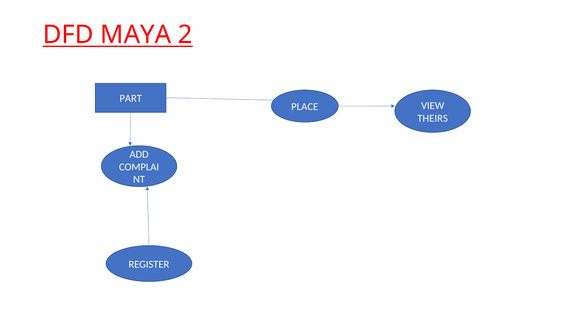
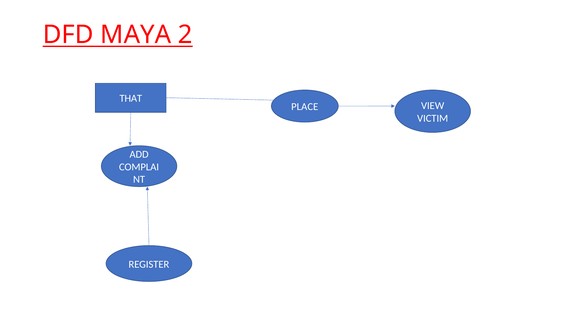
PART: PART -> THAT
THEIRS: THEIRS -> VICTIM
